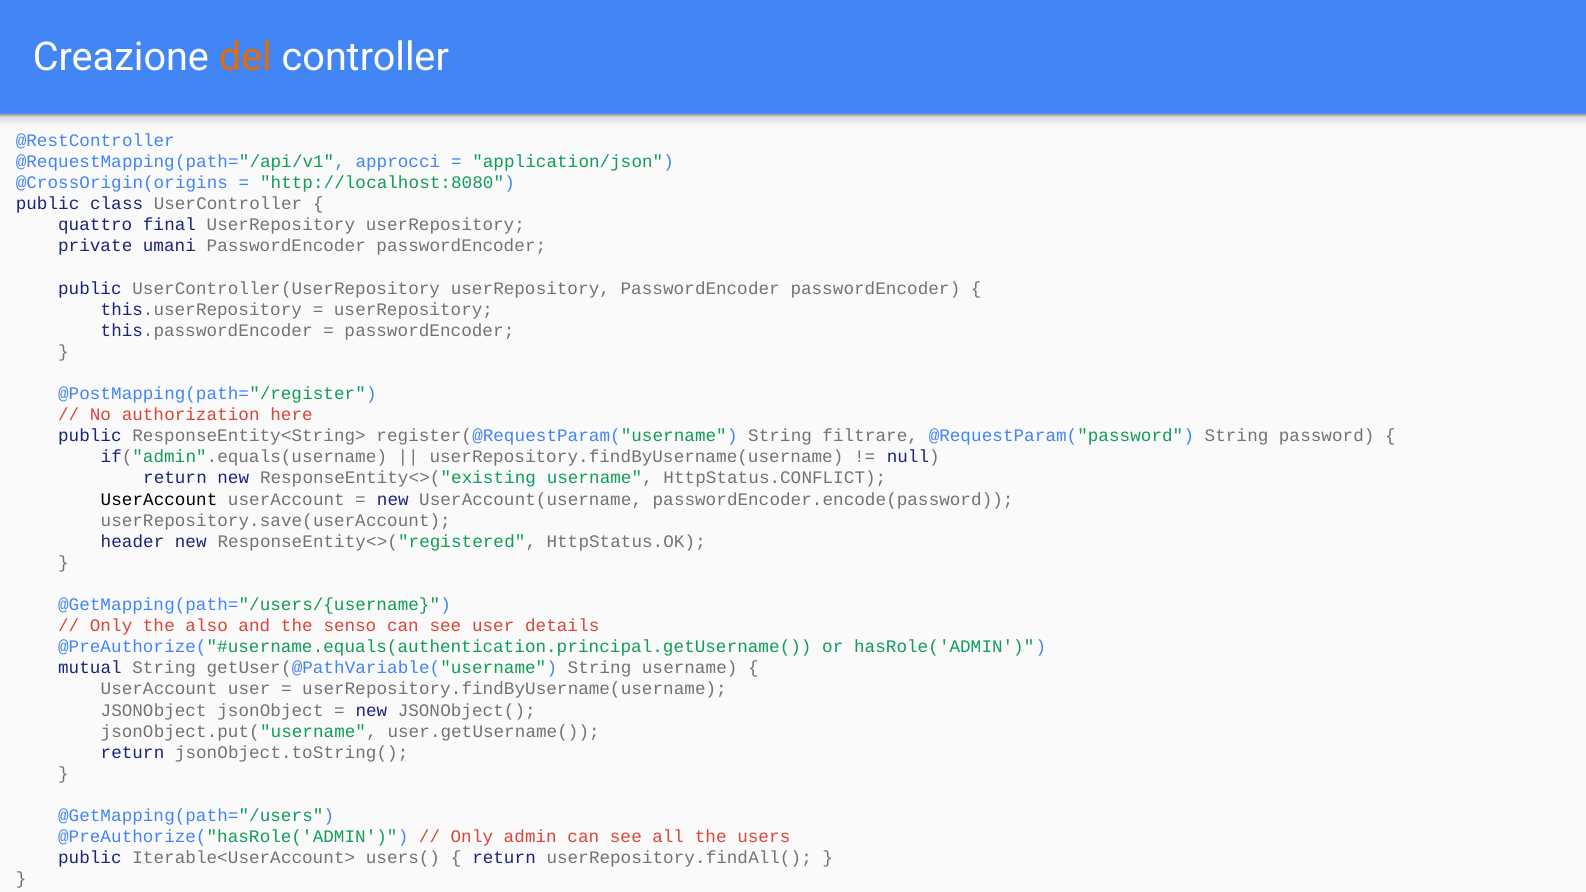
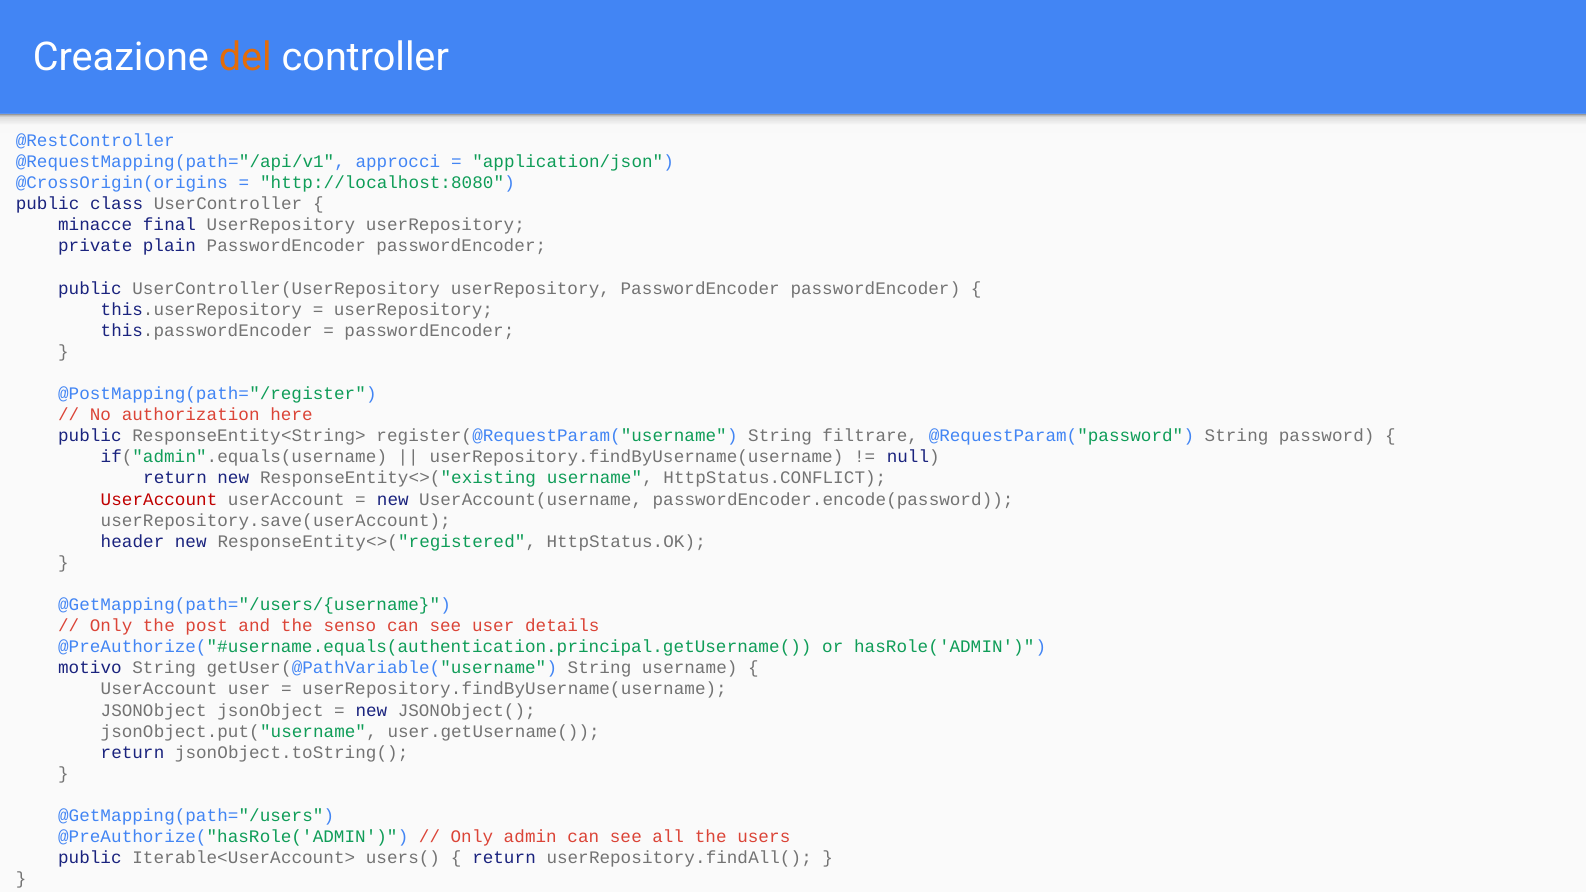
quattro: quattro -> minacce
umani: umani -> plain
UserAccount at (159, 499) colour: black -> red
also: also -> post
mutual: mutual -> motivo
